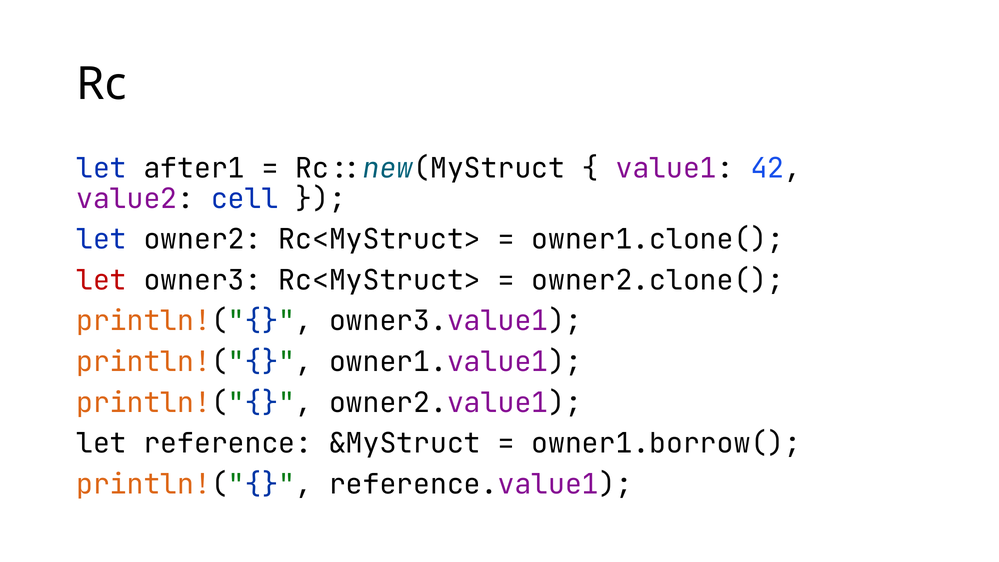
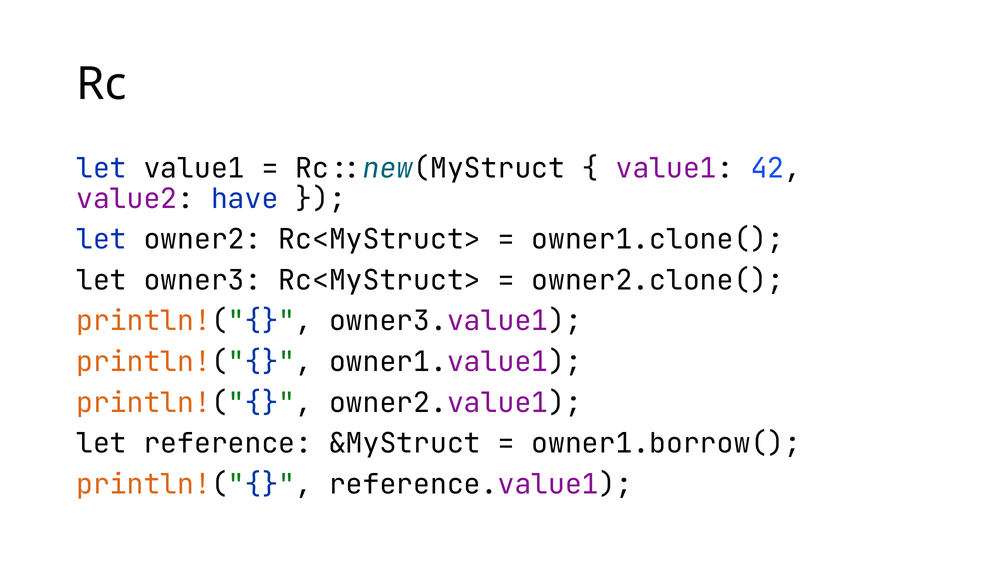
let after1: after1 -> value1
cell: cell -> have
let at (101, 280) colour: red -> black
